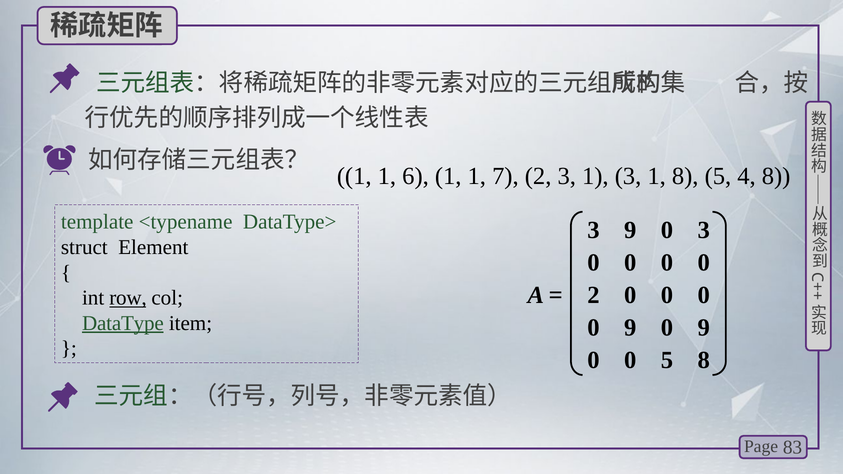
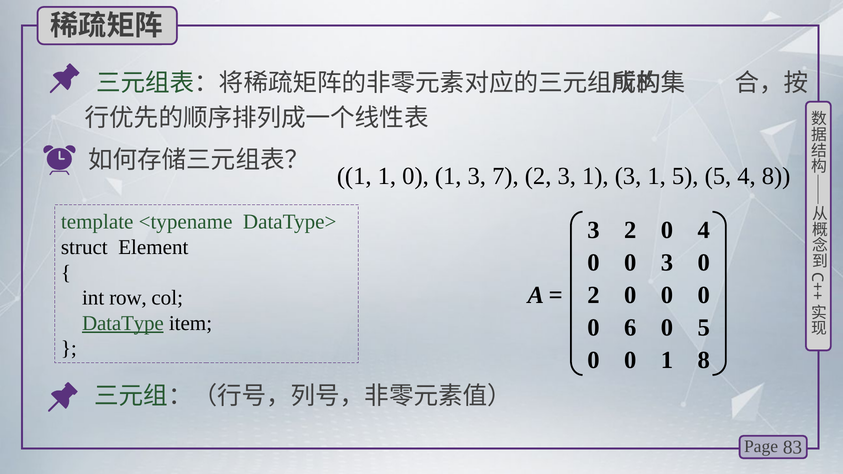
1 6: 6 -> 0
1 at (477, 176): 1 -> 3
1 8: 8 -> 5
3 9: 9 -> 2
0 3: 3 -> 4
0 at (667, 263): 0 -> 3
row underline: present -> none
9 at (630, 328): 9 -> 6
9 at (704, 328): 9 -> 5
0 0 5: 5 -> 1
